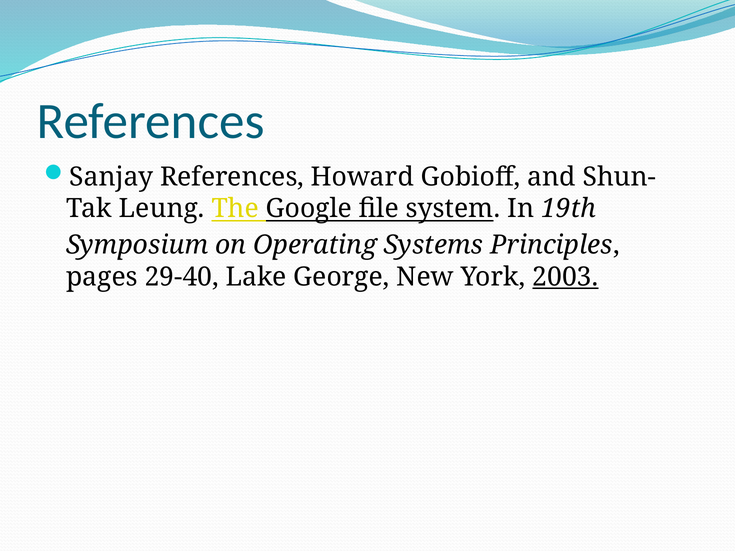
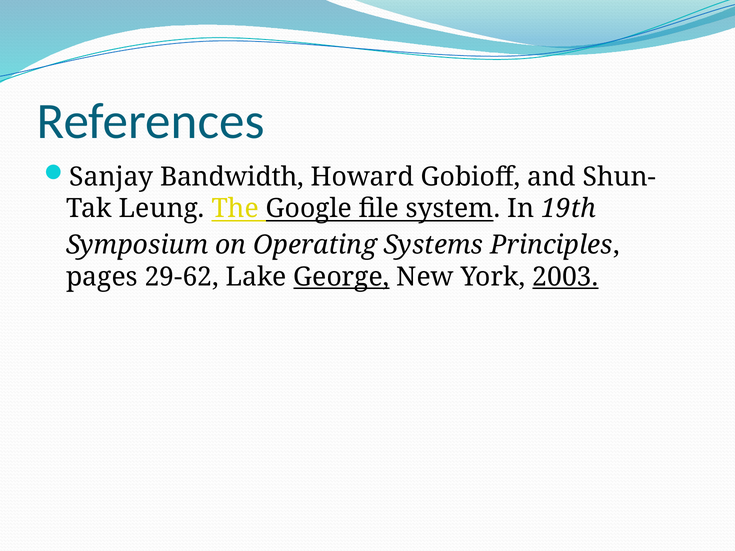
Sanjay References: References -> Bandwidth
29-40: 29-40 -> 29-62
George underline: none -> present
